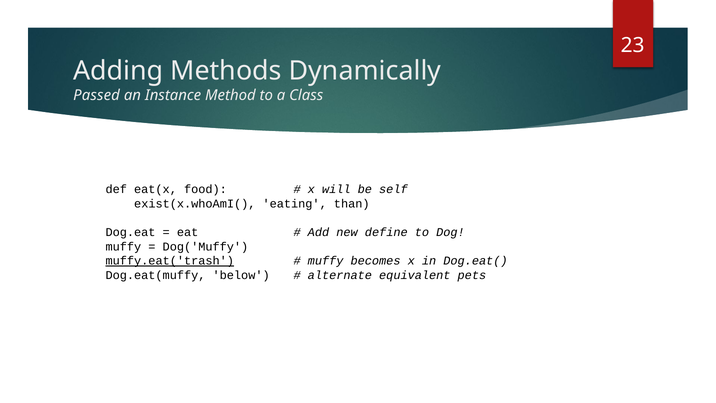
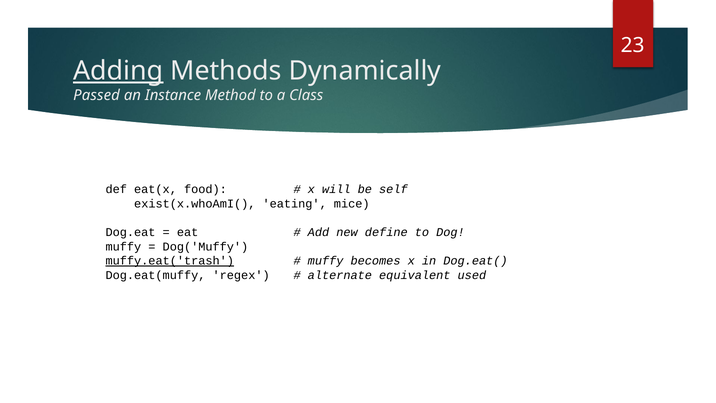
Adding underline: none -> present
than: than -> mice
below: below -> regex
pets: pets -> used
